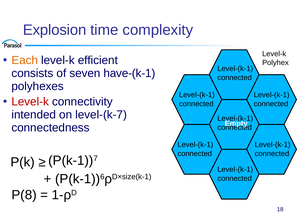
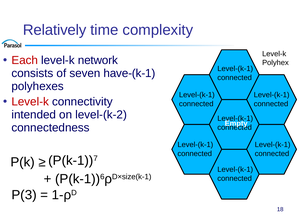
Explosion: Explosion -> Relatively
Each colour: orange -> red
efficient: efficient -> network
level-(k-7: level-(k-7 -> level-(k-2
P(8: P(8 -> P(3
